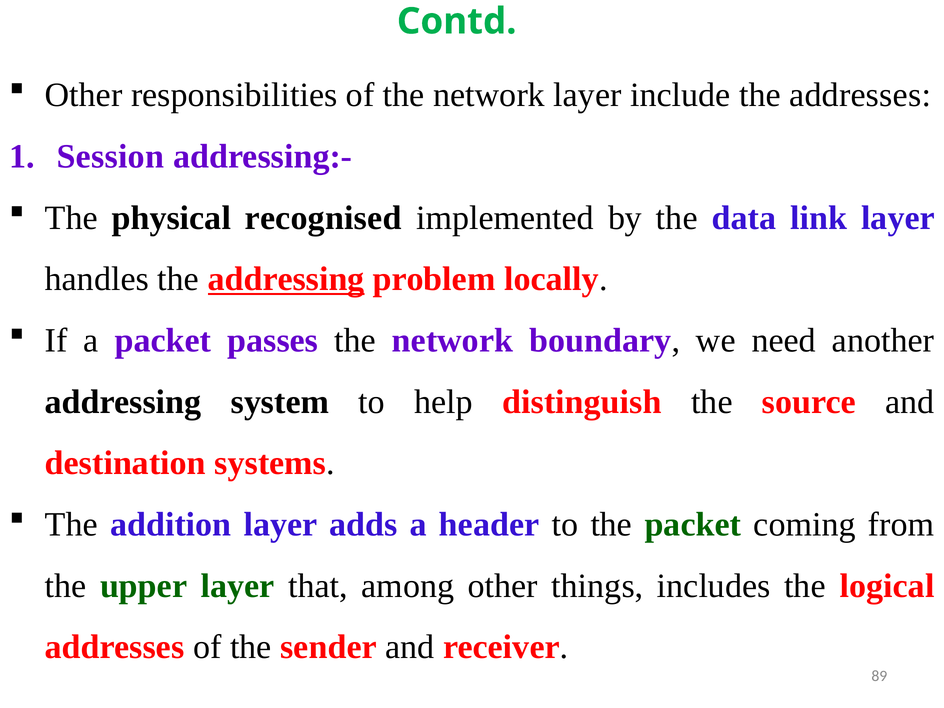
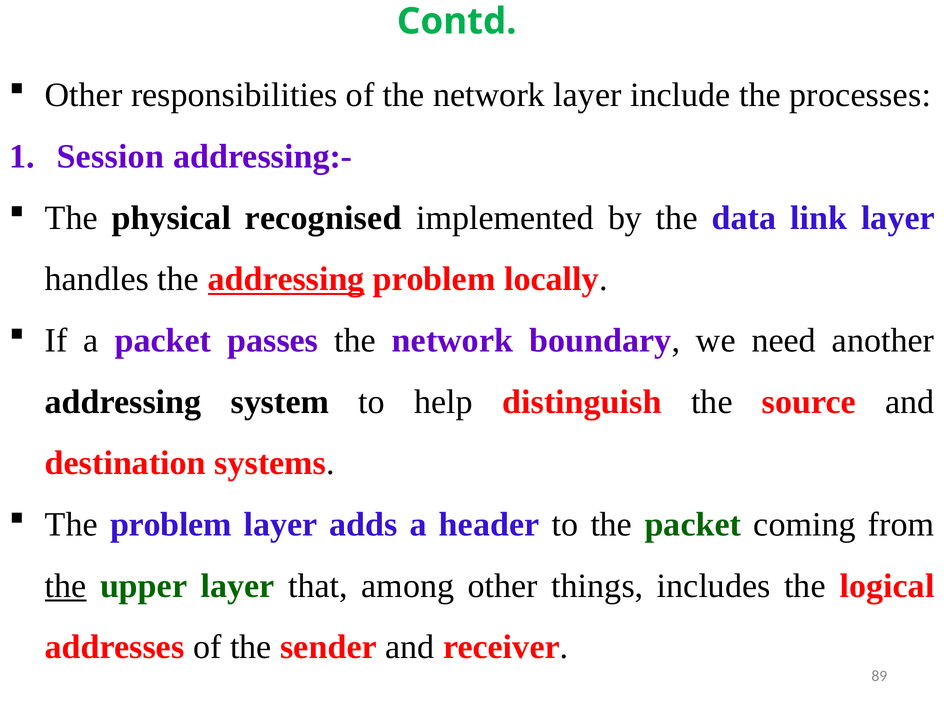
the addresses: addresses -> processes
The addition: addition -> problem
the at (66, 586) underline: none -> present
